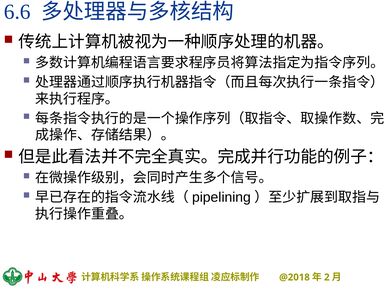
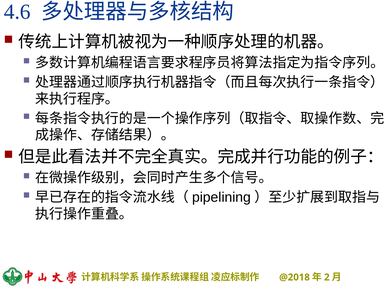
6.6: 6.6 -> 4.6
